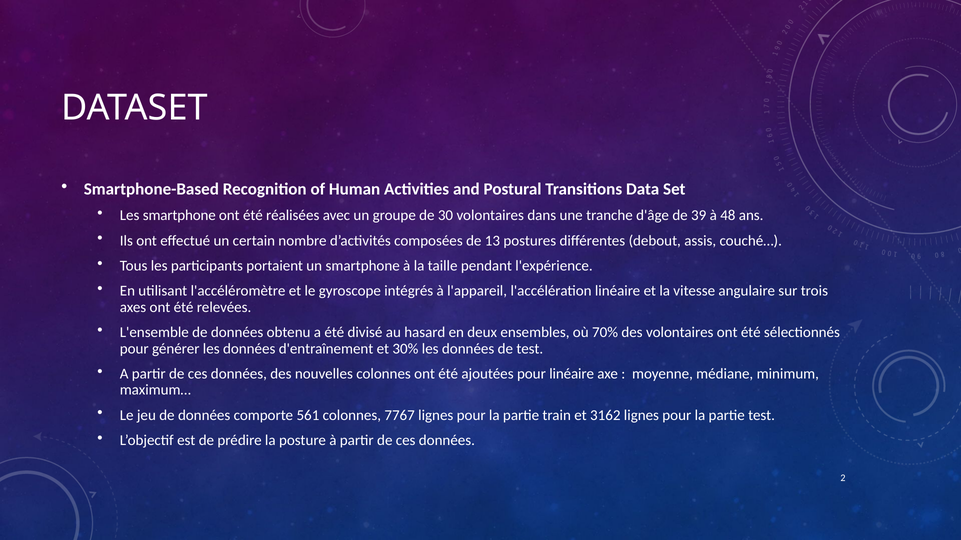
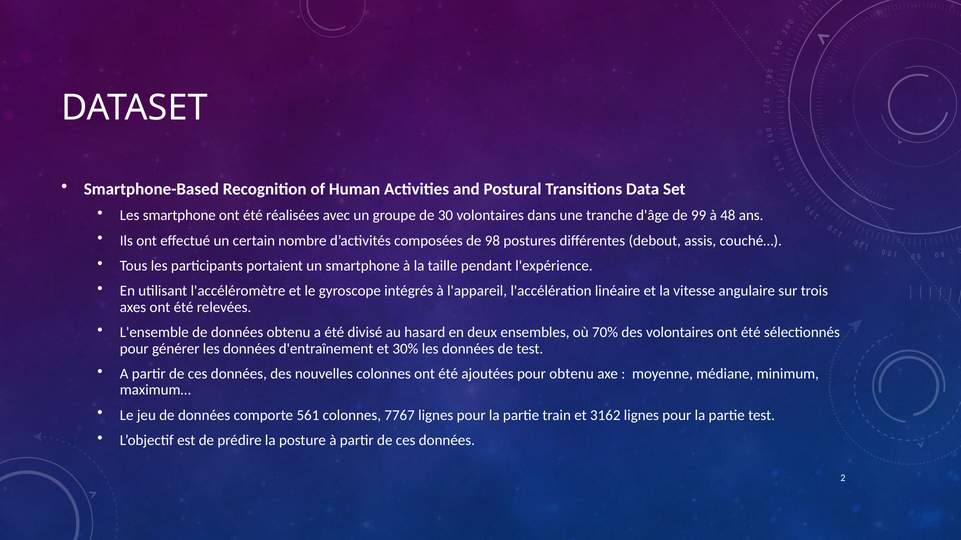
39: 39 -> 99
13: 13 -> 98
pour linéaire: linéaire -> obtenu
